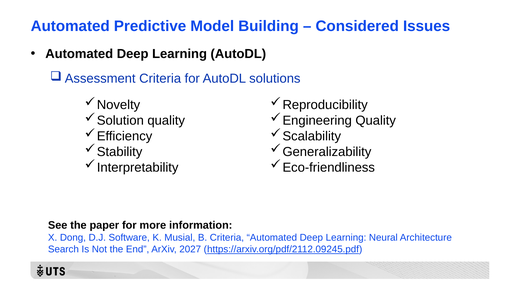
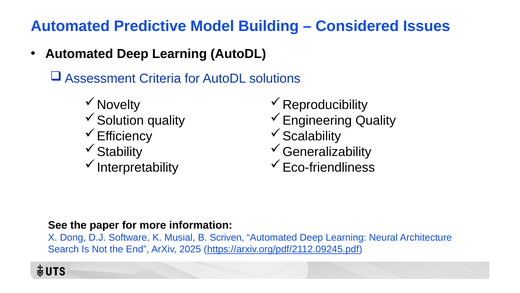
B Criteria: Criteria -> Scriven
2027: 2027 -> 2025
